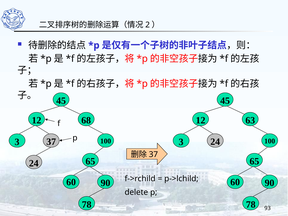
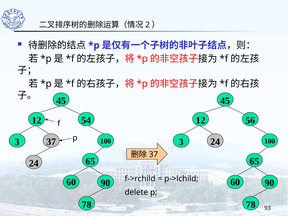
68: 68 -> 54
63: 63 -> 56
